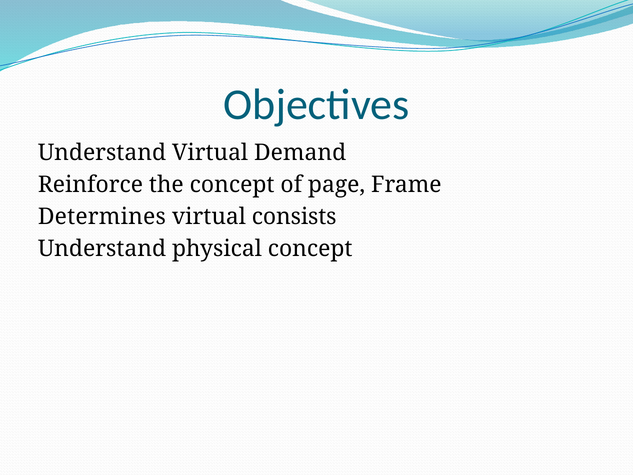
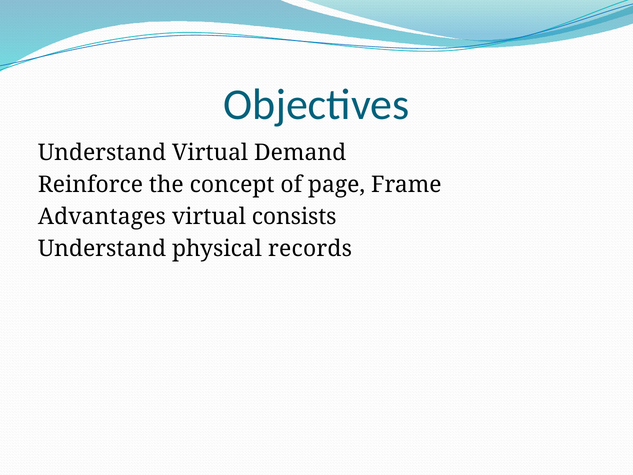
Determines: Determines -> Advantages
physical concept: concept -> records
